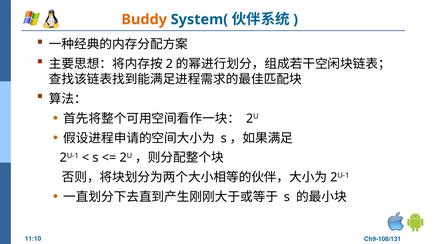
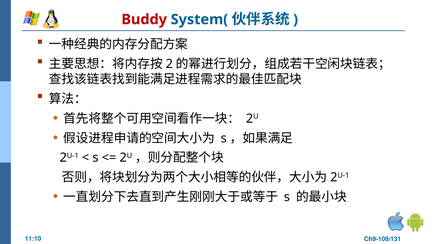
Buddy colour: orange -> red
